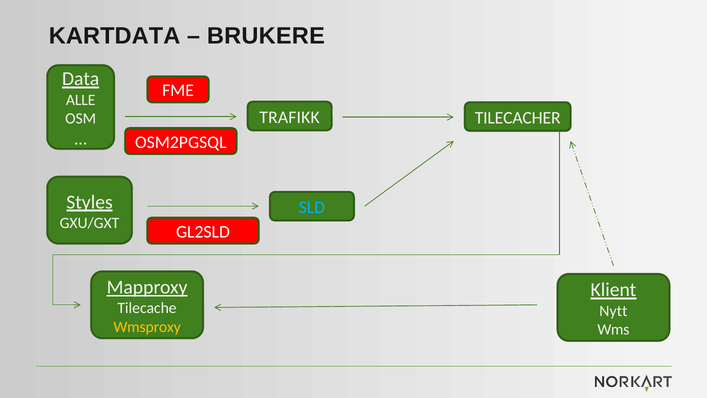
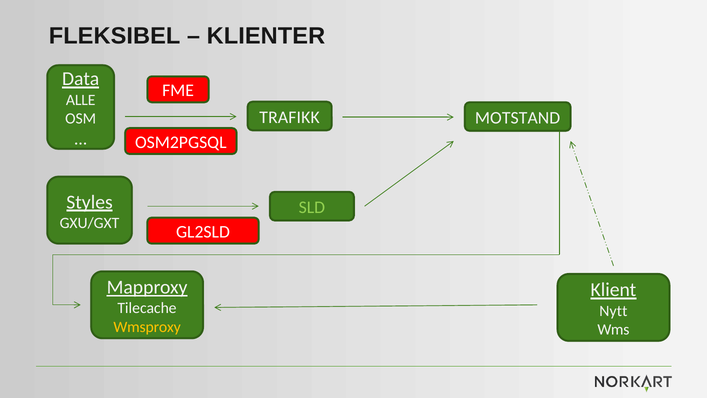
KARTDATA: KARTDATA -> FLEKSIBEL
BRUKERE: BRUKERE -> KLIENTER
TILECACHER: TILECACHER -> MOTSTAND
SLD colour: light blue -> light green
